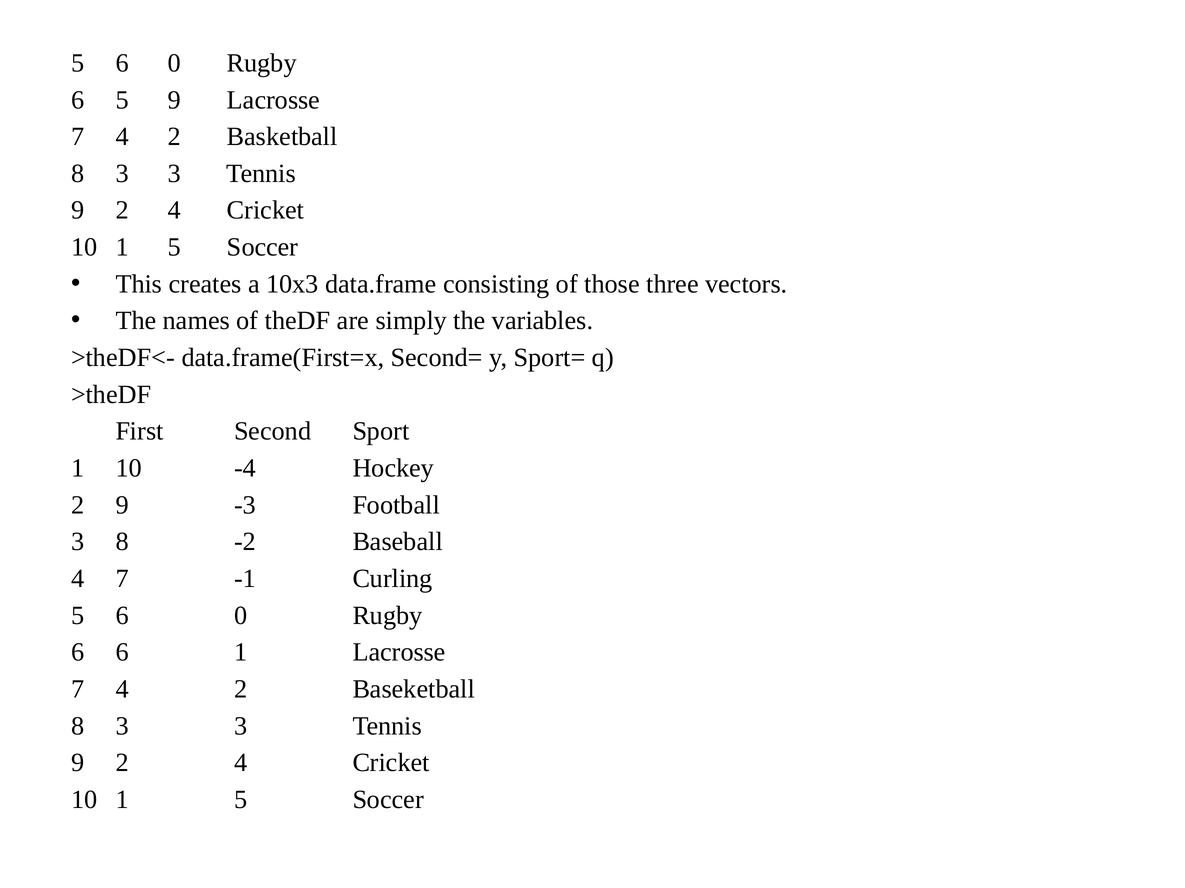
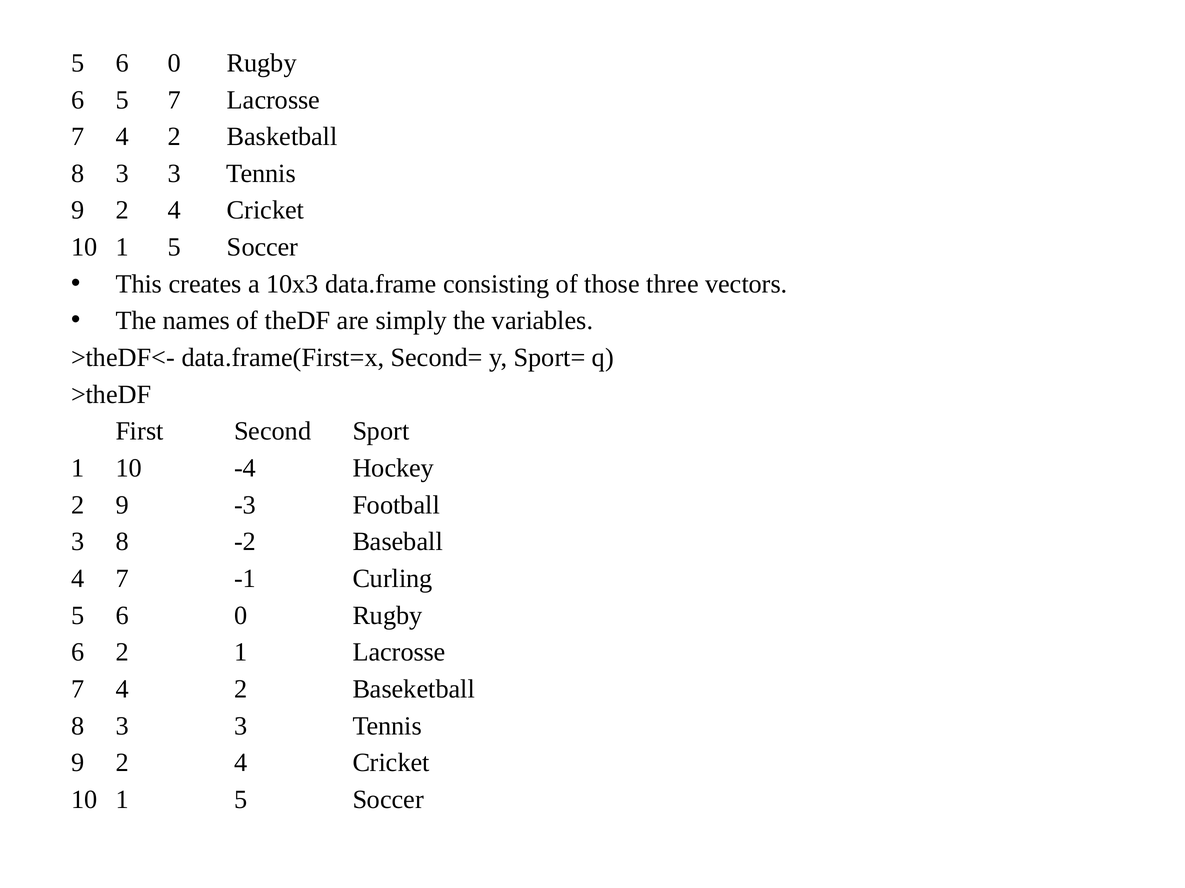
5 9: 9 -> 7
6 6: 6 -> 2
